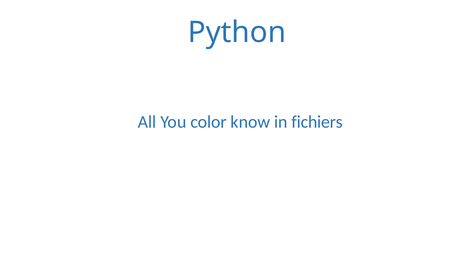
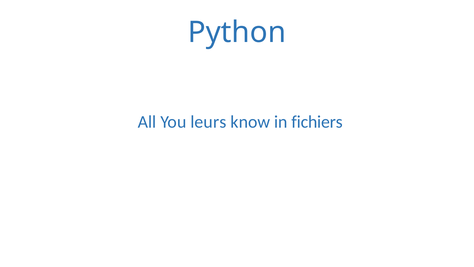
color: color -> leurs
